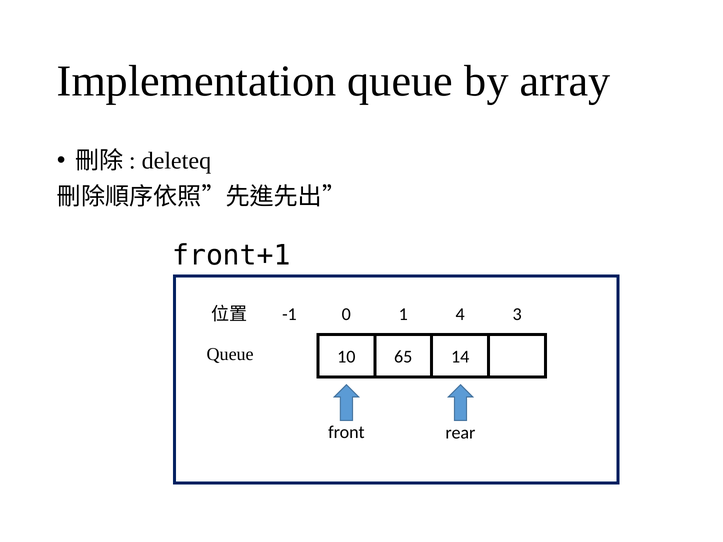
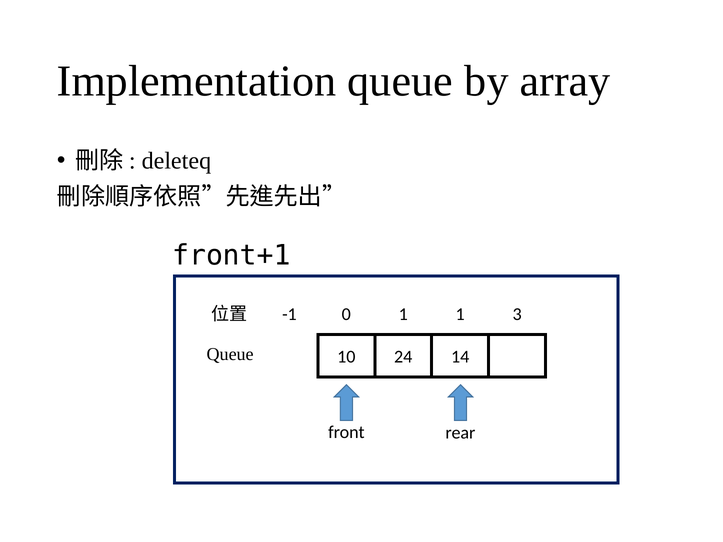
1 4: 4 -> 1
65: 65 -> 24
